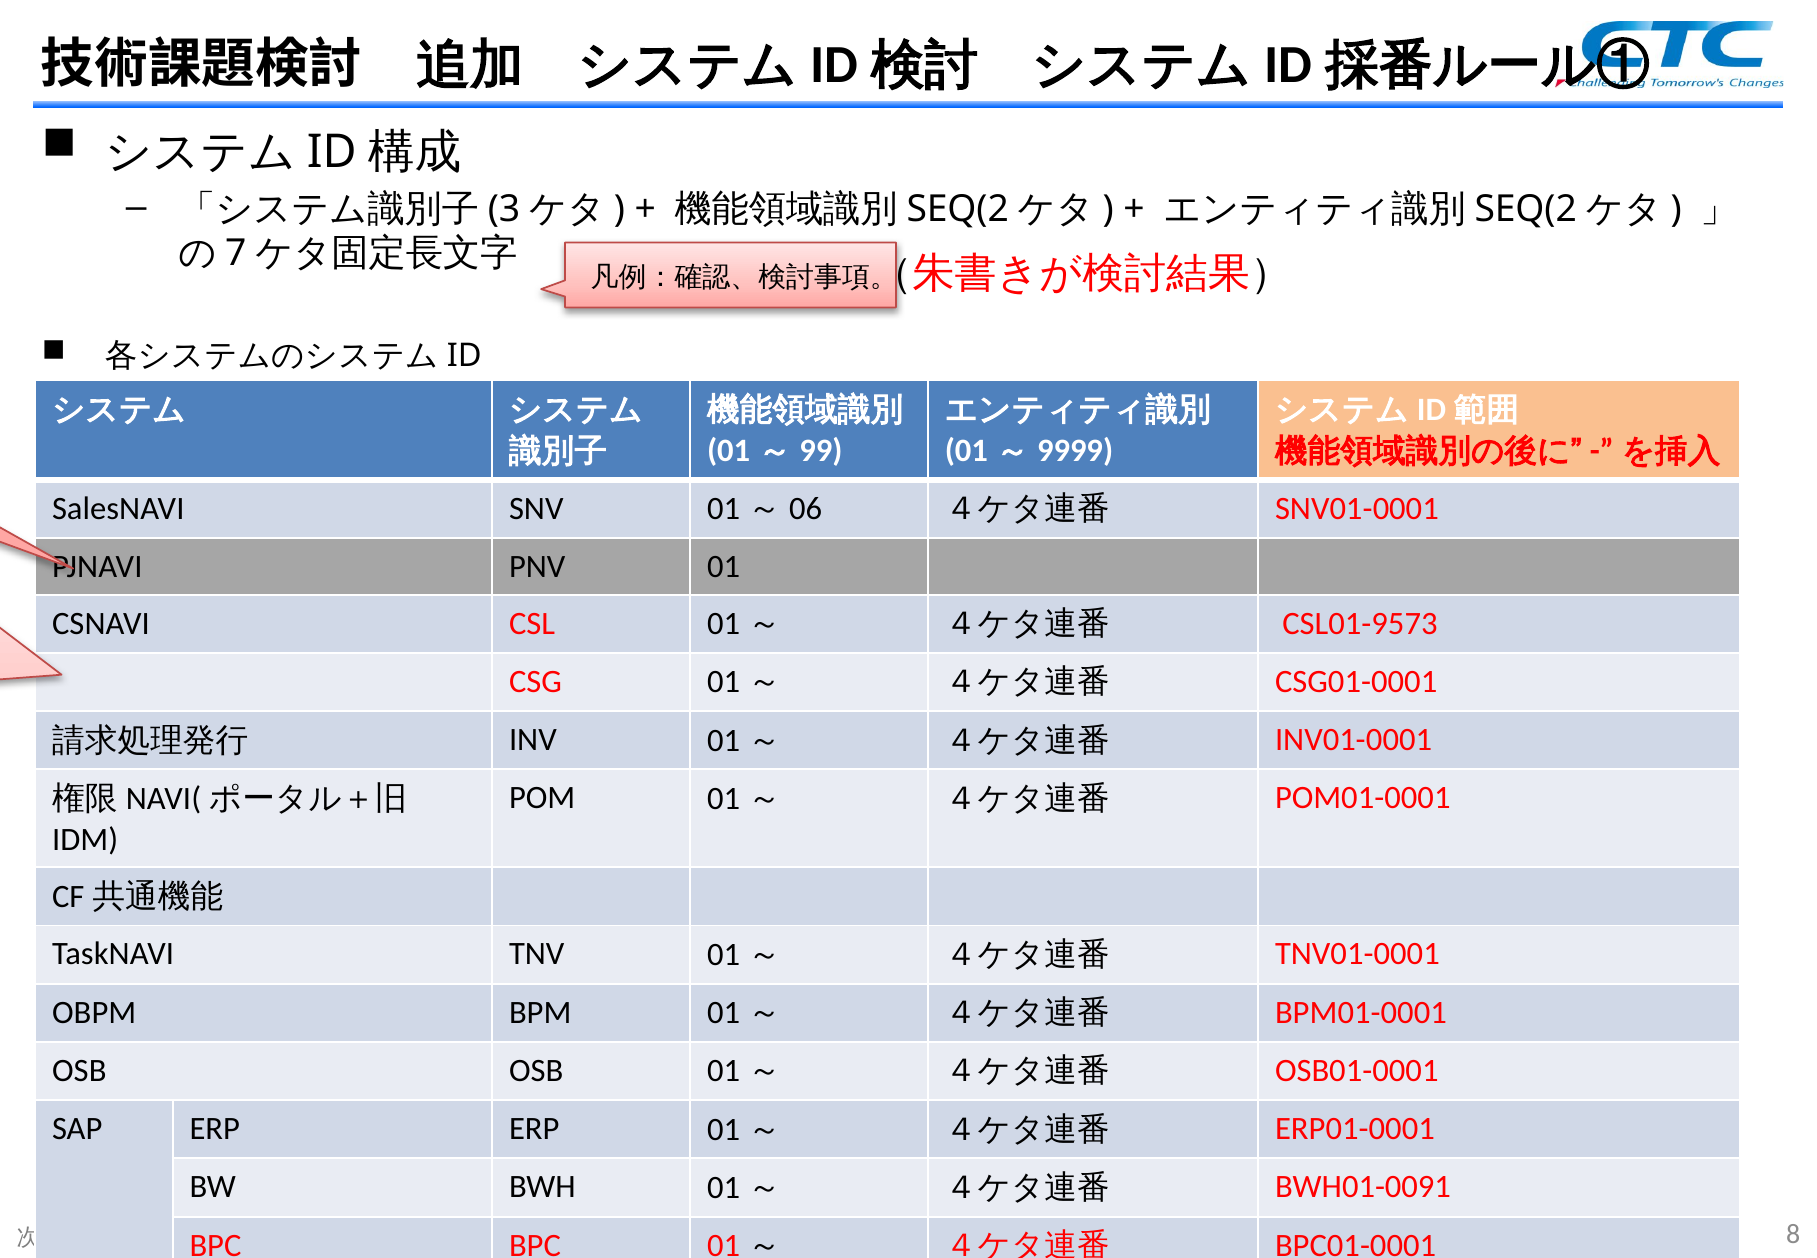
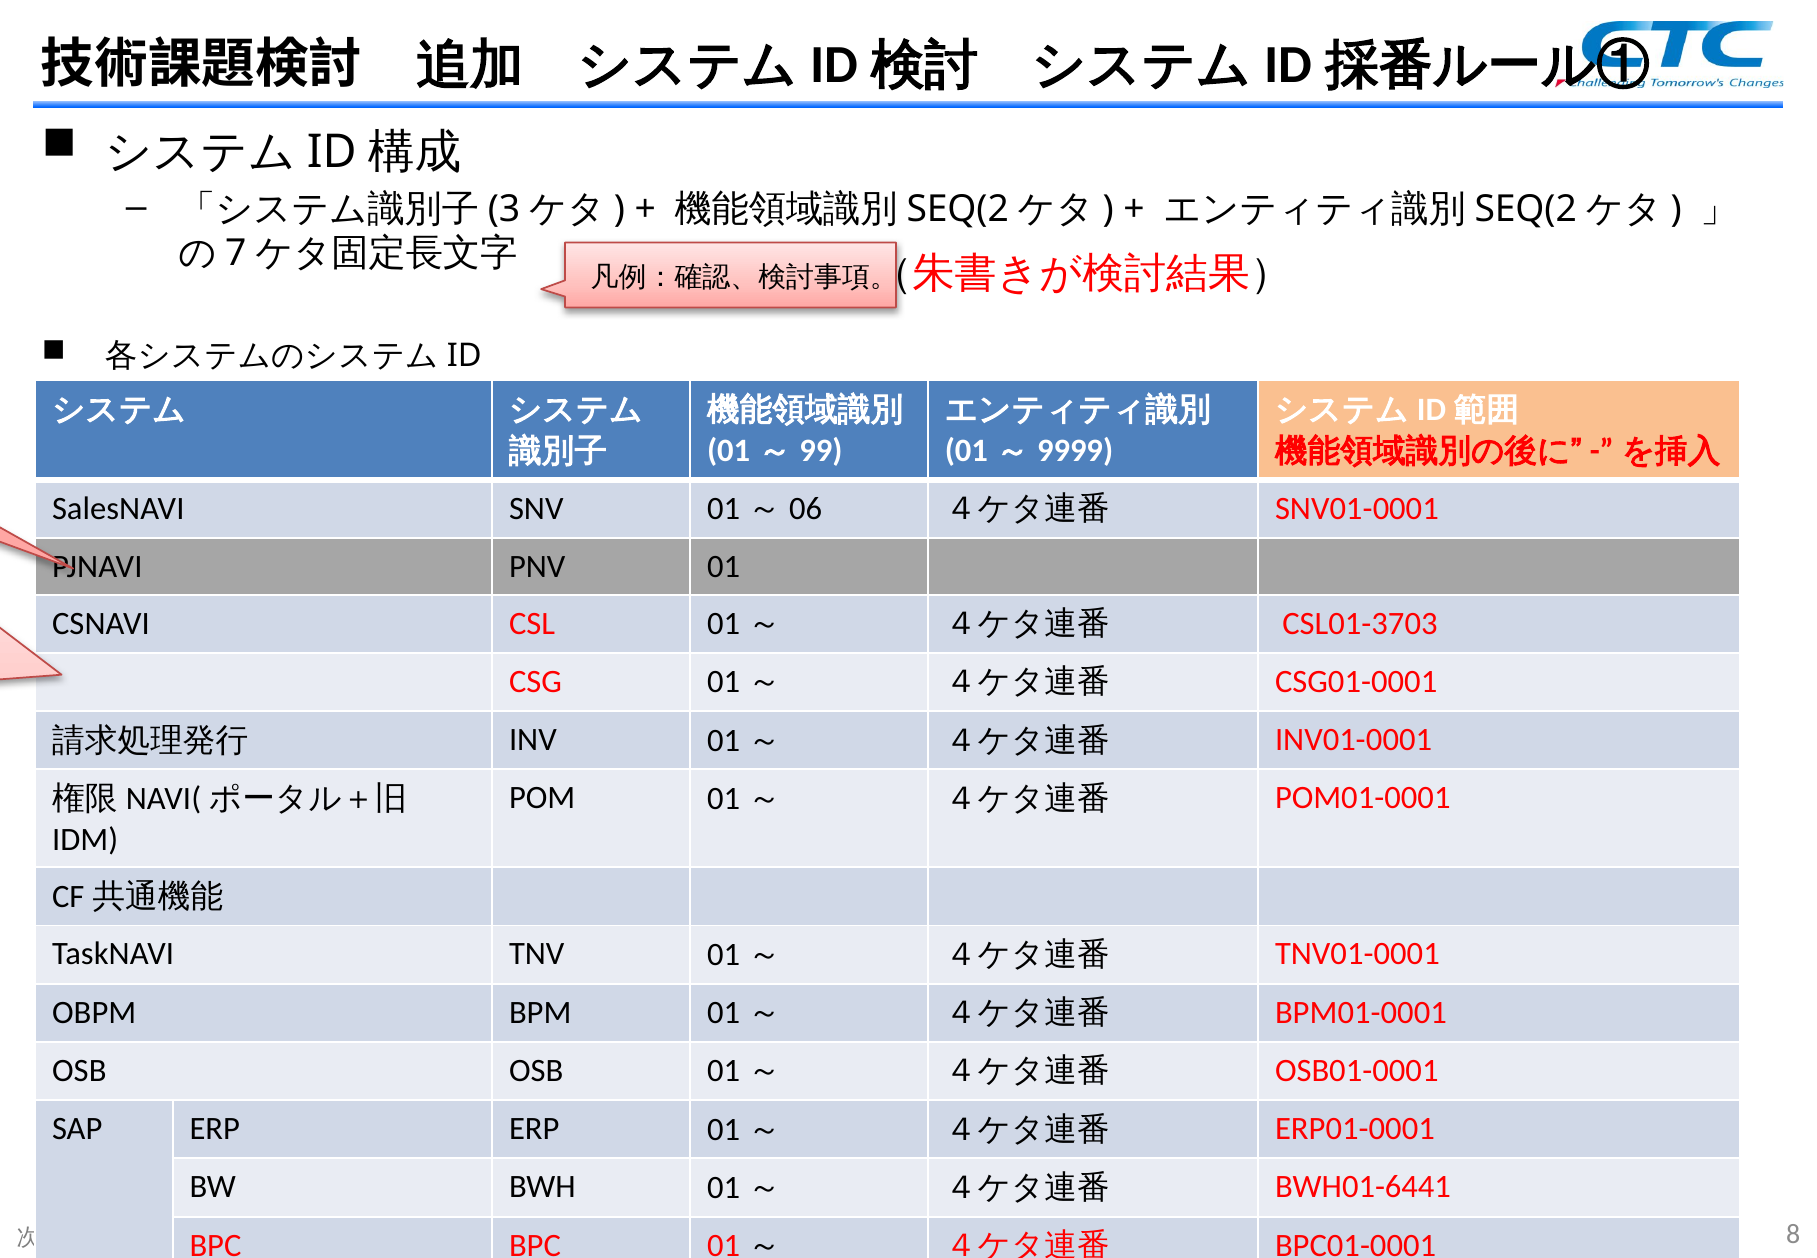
CSL01-9573: CSL01-9573 -> CSL01-3703
BWH01-0091: BWH01-0091 -> BWH01-6441
